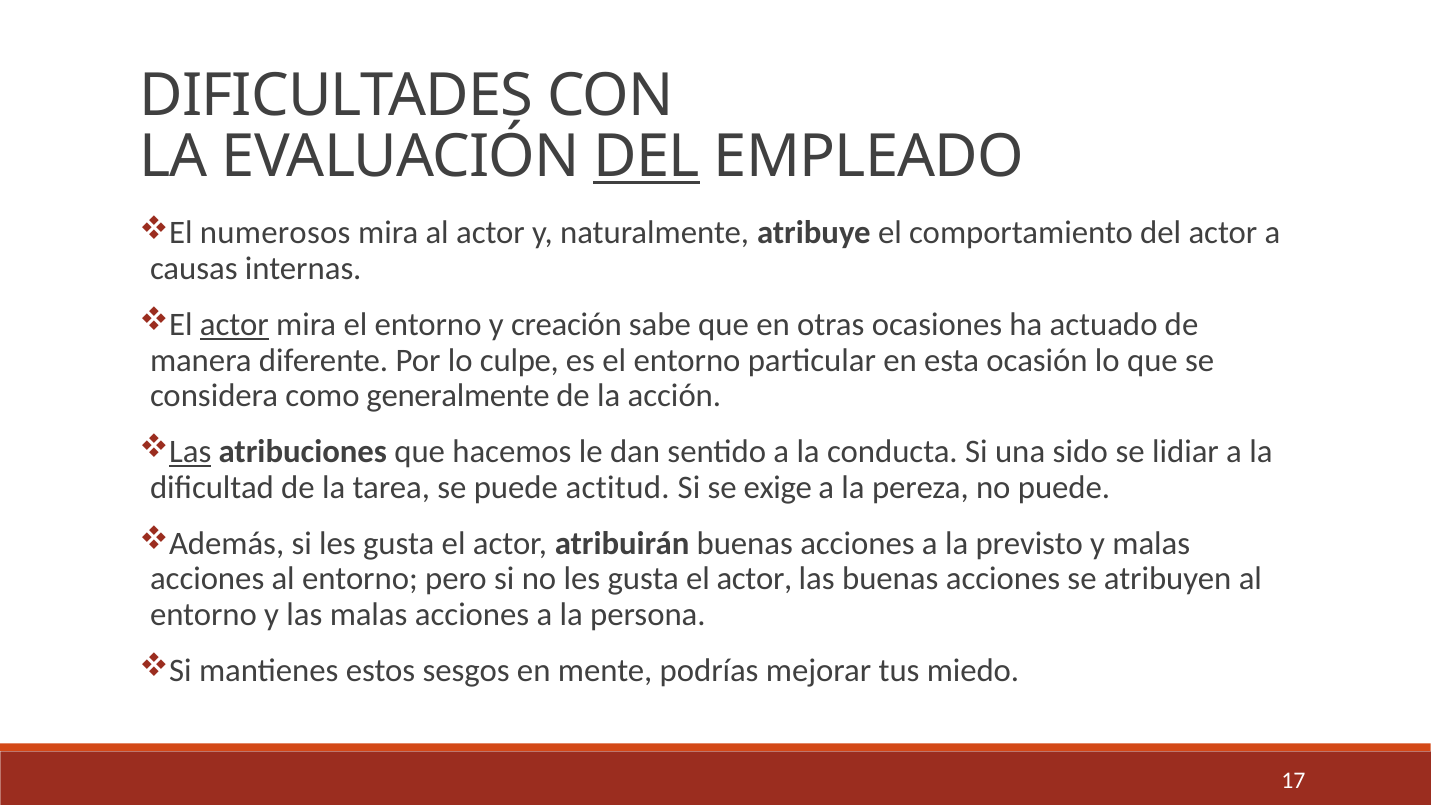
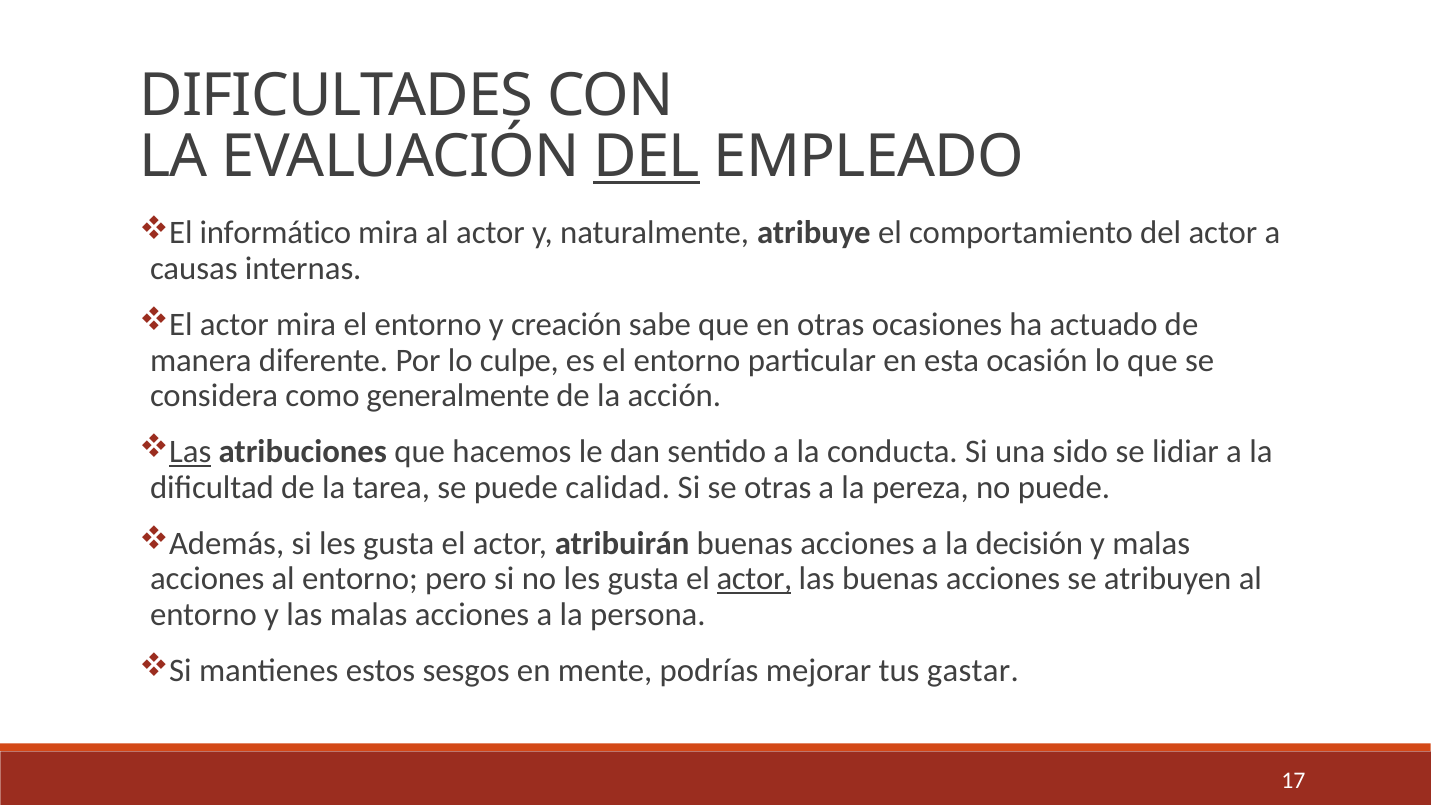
numerosos: numerosos -> informático
actor at (234, 325) underline: present -> none
actitud: actitud -> calidad
se exige: exige -> otras
previsto: previsto -> decisión
actor at (754, 579) underline: none -> present
miedo: miedo -> gastar
